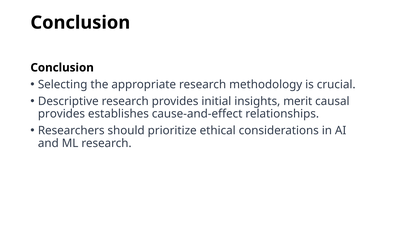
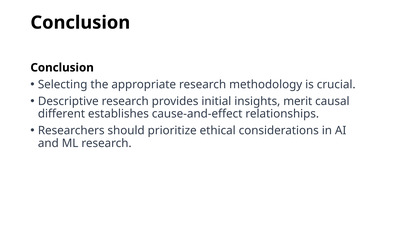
provides at (61, 113): provides -> different
